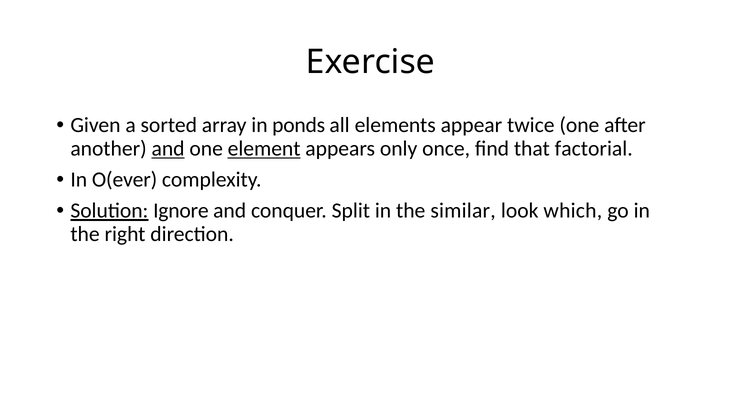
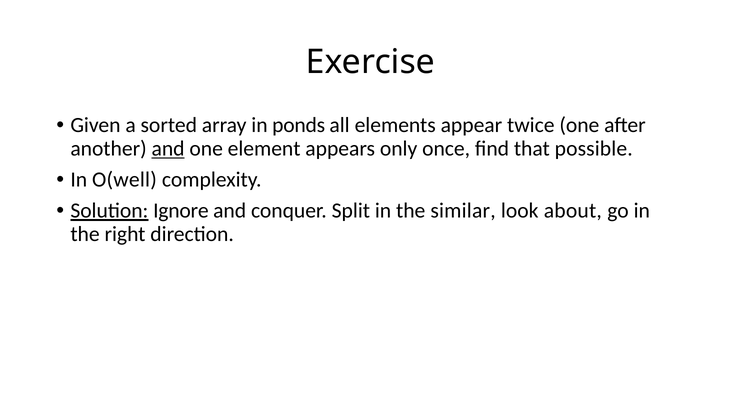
element underline: present -> none
factorial: factorial -> possible
O(ever: O(ever -> O(well
which: which -> about
